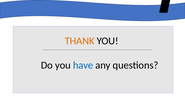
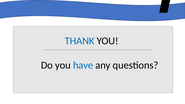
THANK colour: orange -> blue
